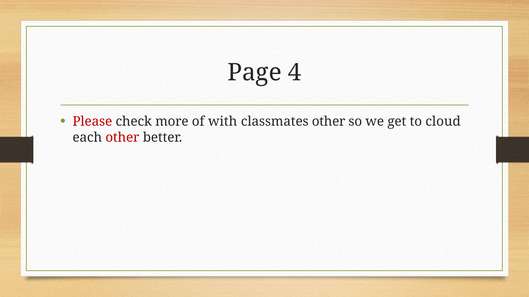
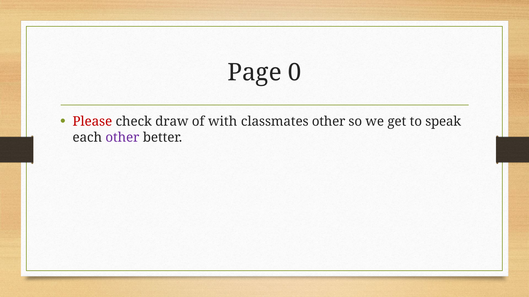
4: 4 -> 0
more: more -> draw
cloud: cloud -> speak
other at (122, 138) colour: red -> purple
